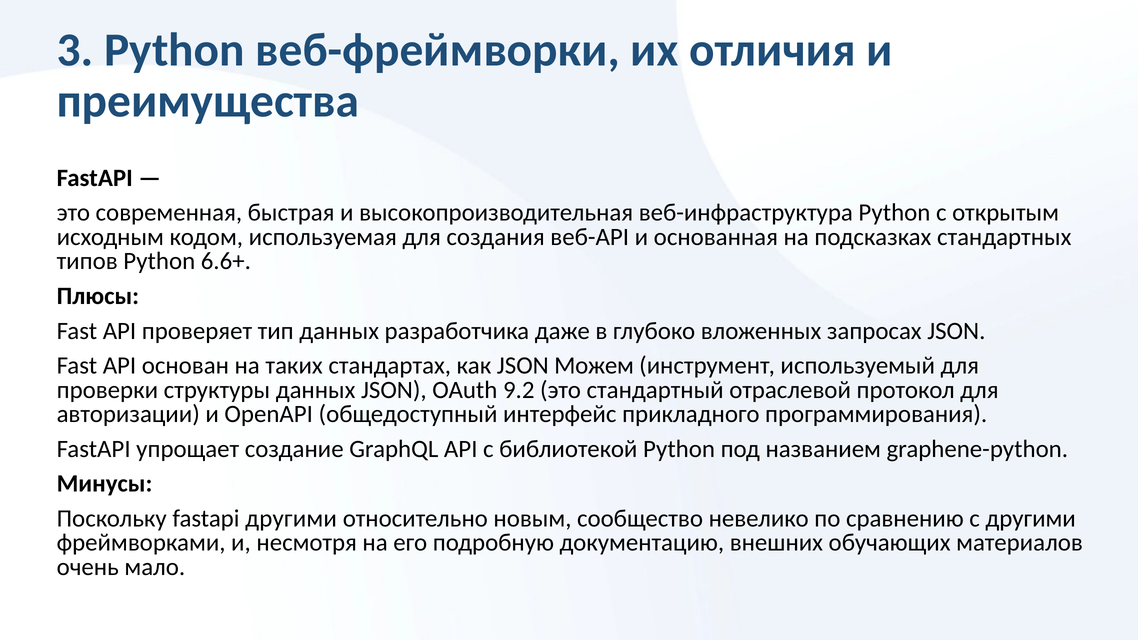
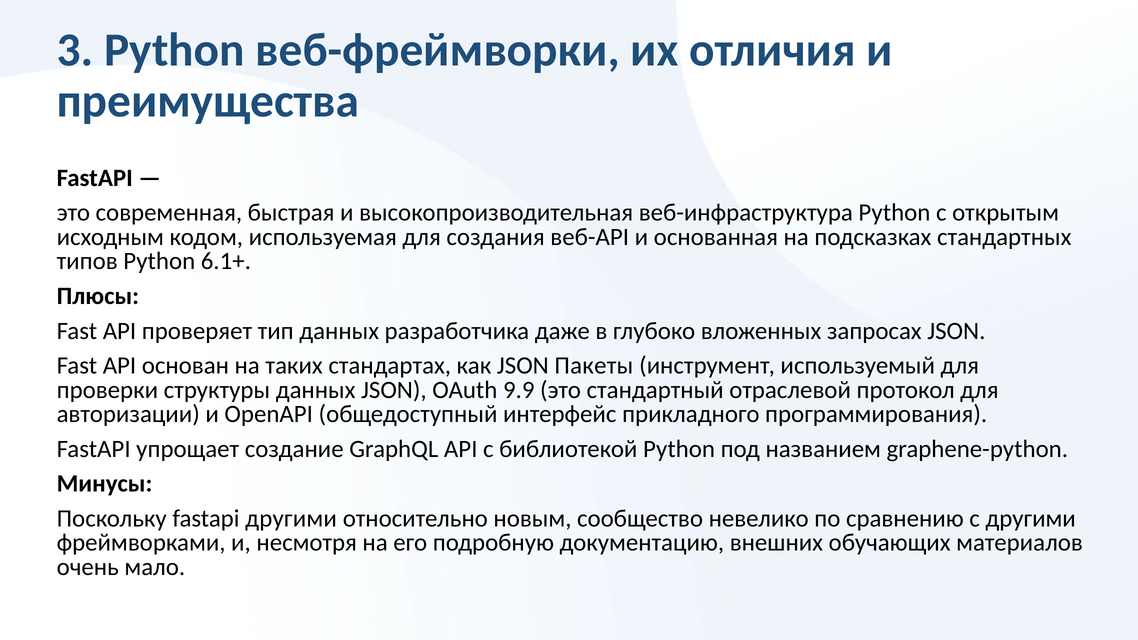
6.6+: 6.6+ -> 6.1+
Можем: Можем -> Пакеты
9.2: 9.2 -> 9.9
